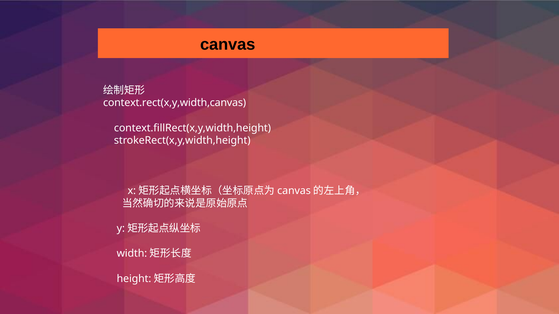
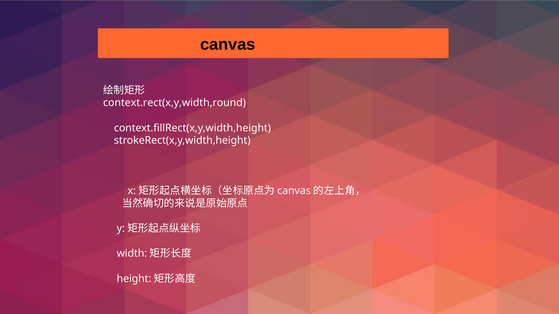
context.rect(x,y,width,canvas: context.rect(x,y,width,canvas -> context.rect(x,y,width,round
